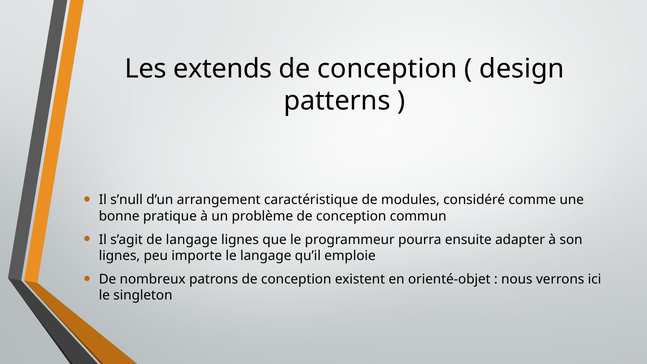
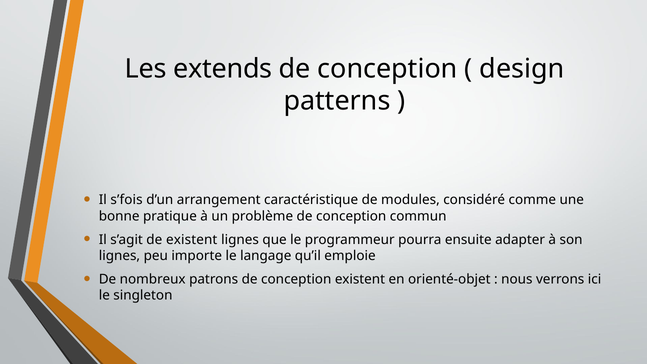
s’null: s’null -> s’fois
de langage: langage -> existent
